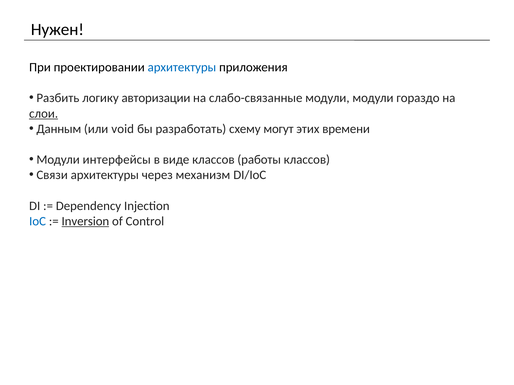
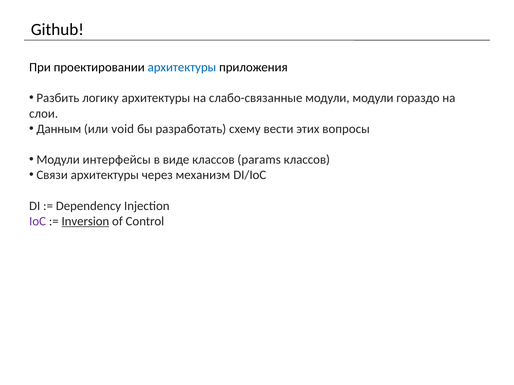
Нужен: Нужен -> Github
логику авторизации: авторизации -> архитектуры
слои underline: present -> none
могут: могут -> вести
времени: времени -> вопросы
работы: работы -> params
IoC colour: blue -> purple
